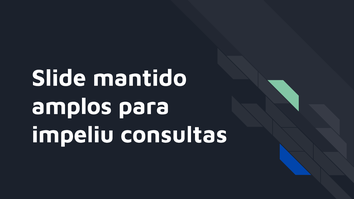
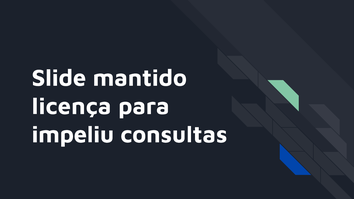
amplos: amplos -> licença
